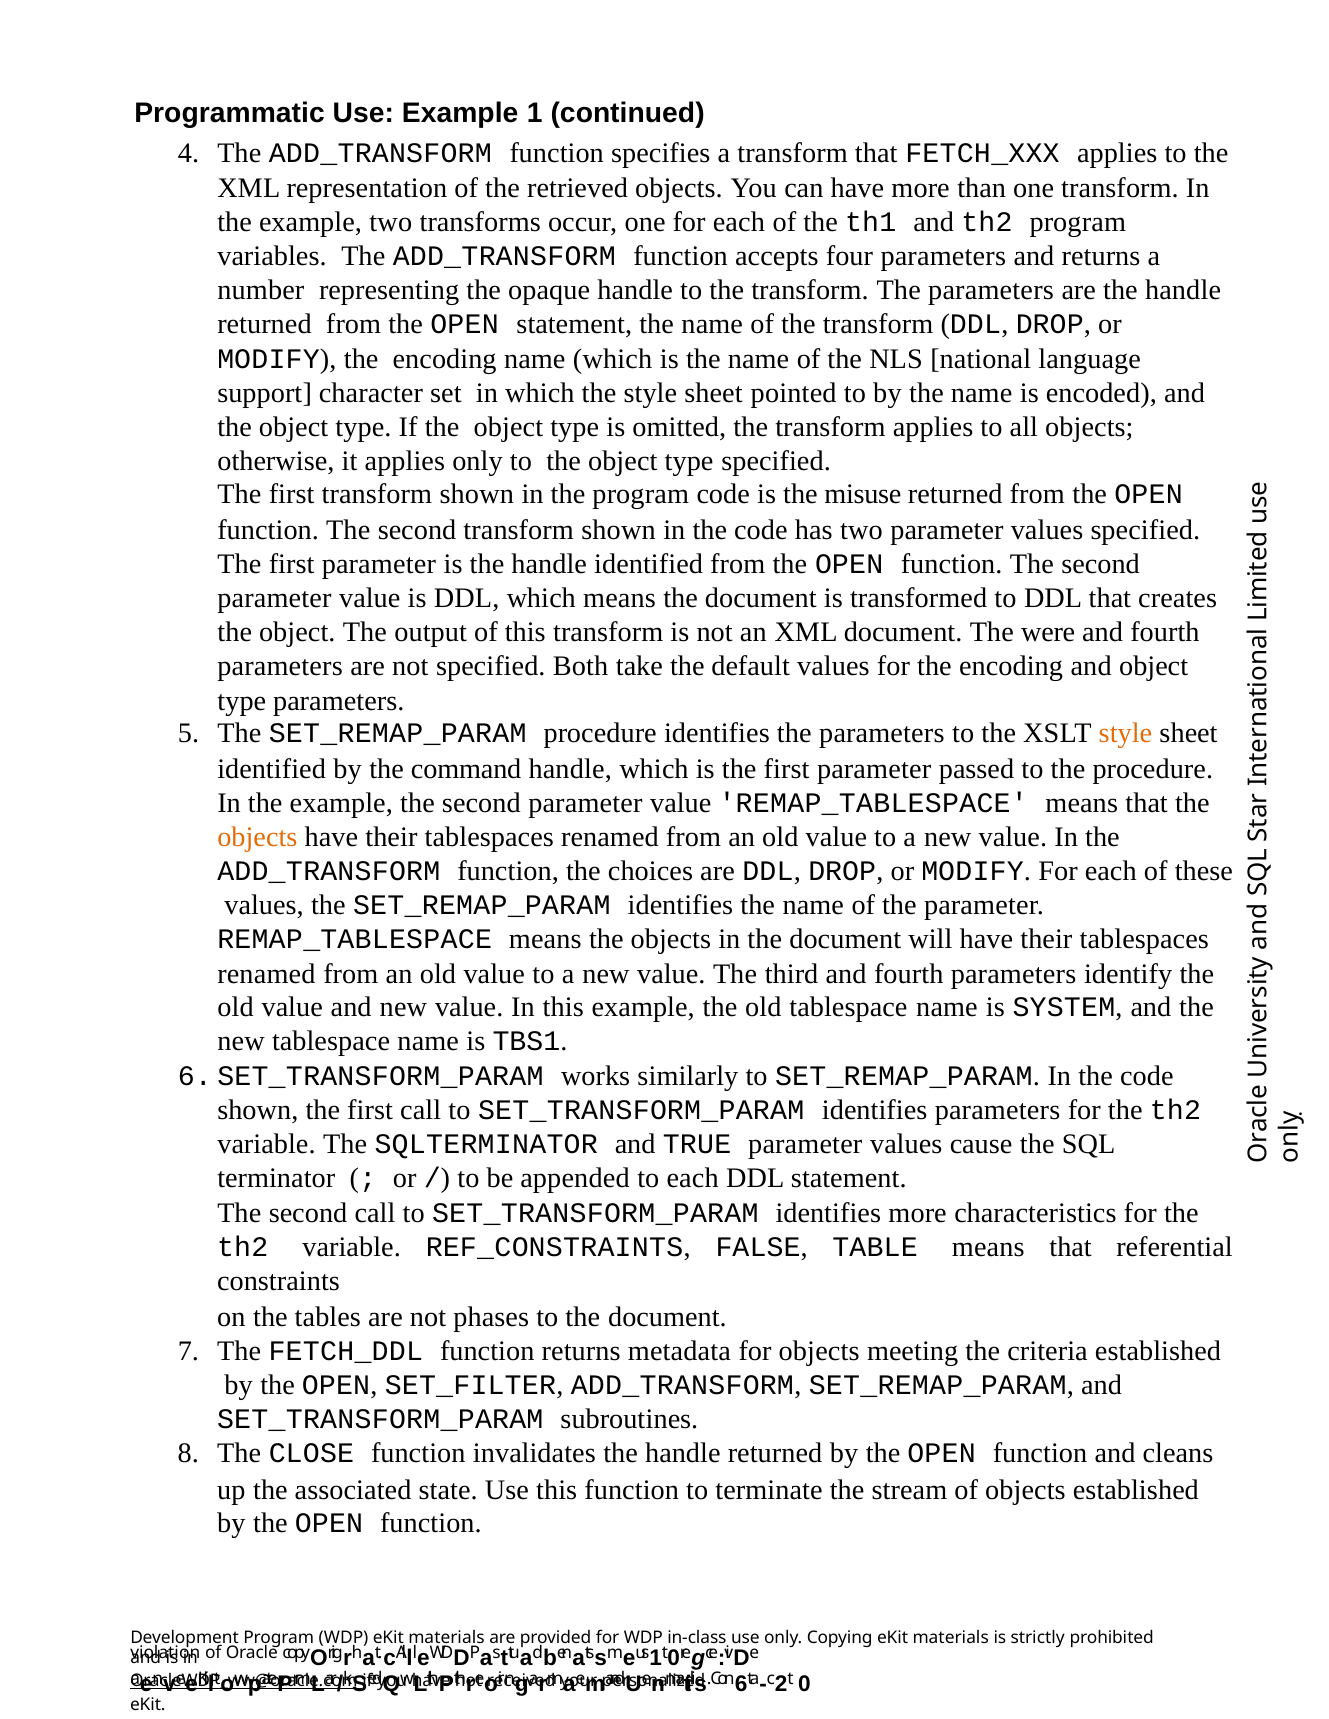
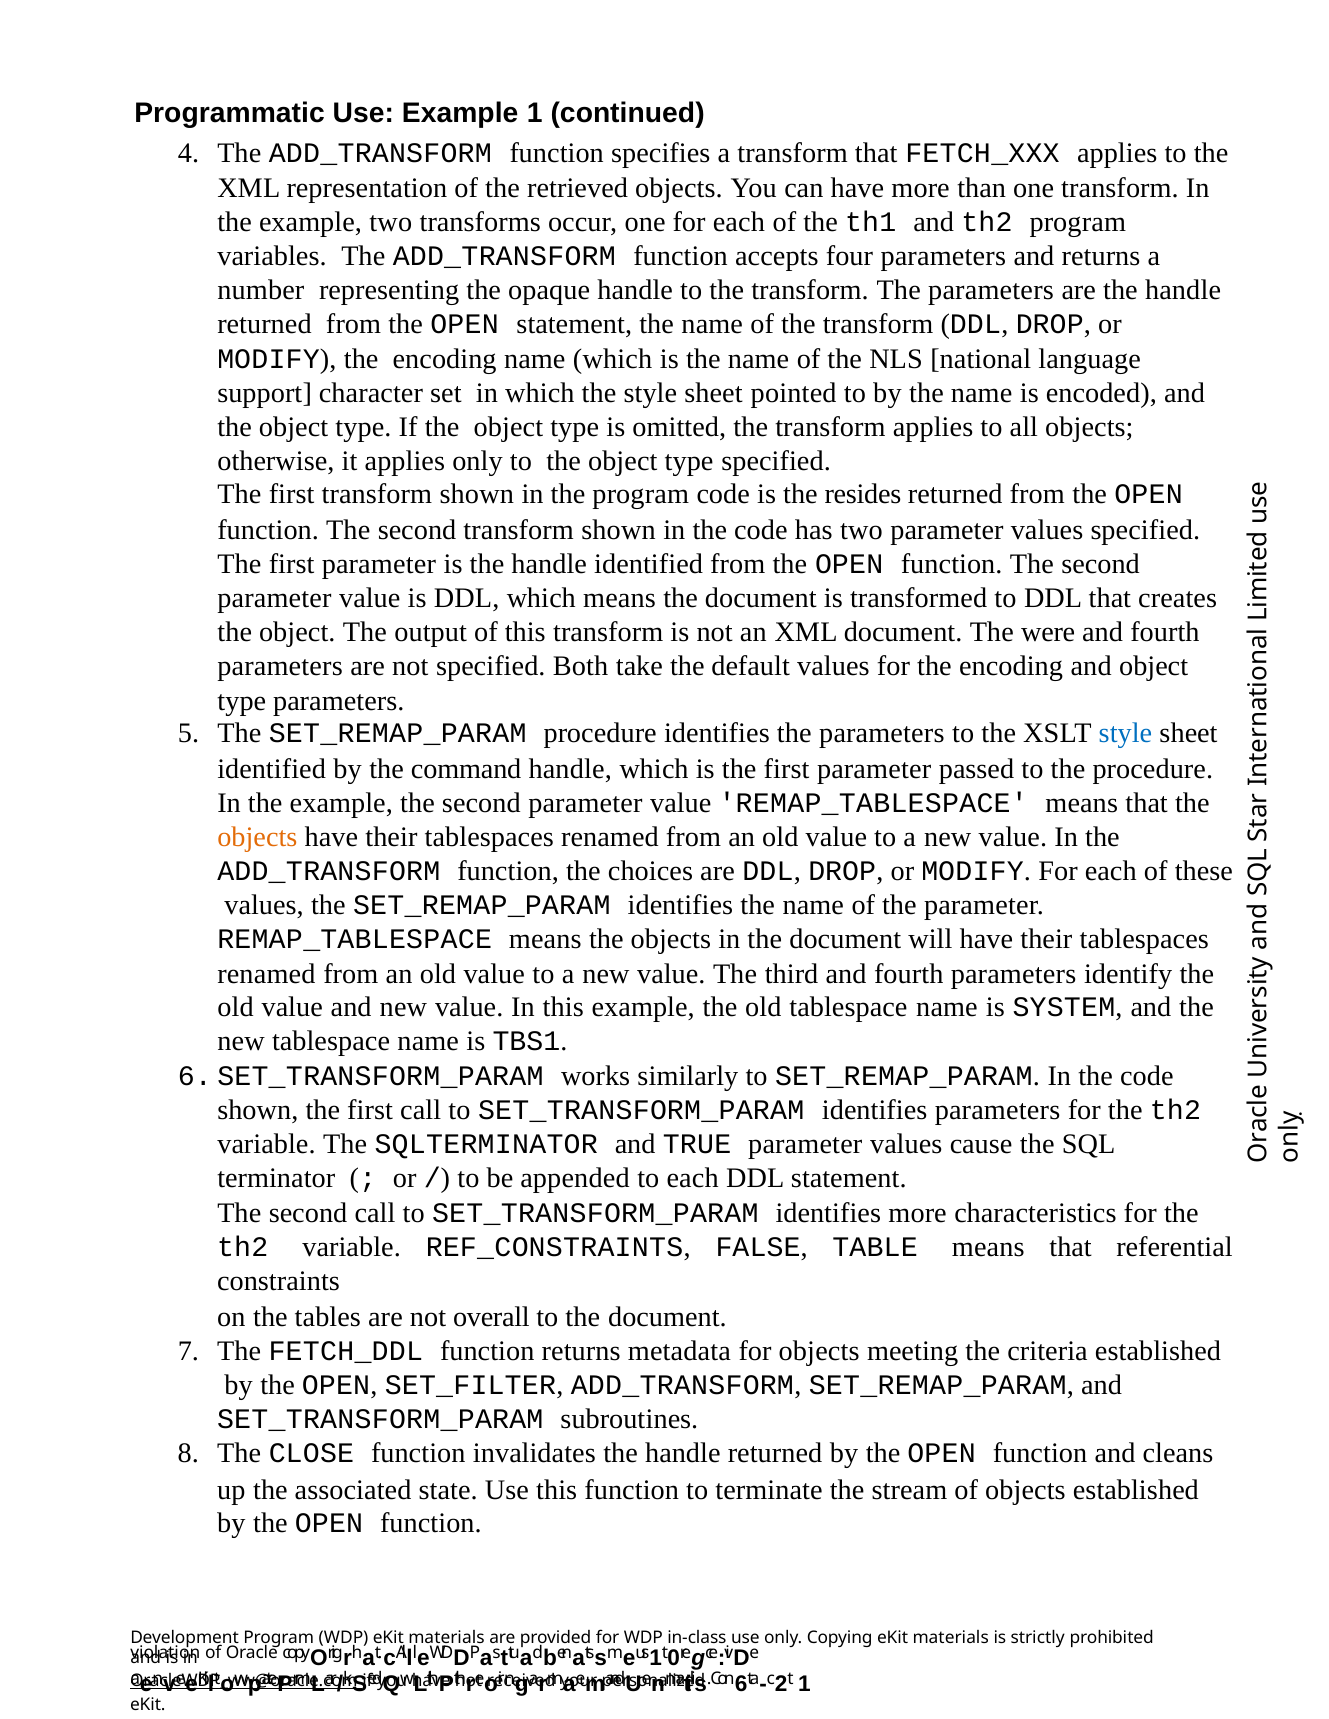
misuse: misuse -> resides
style at (1125, 734) colour: orange -> blue
phases: phases -> overall
Con6ta-c2t 0: 0 -> 1
